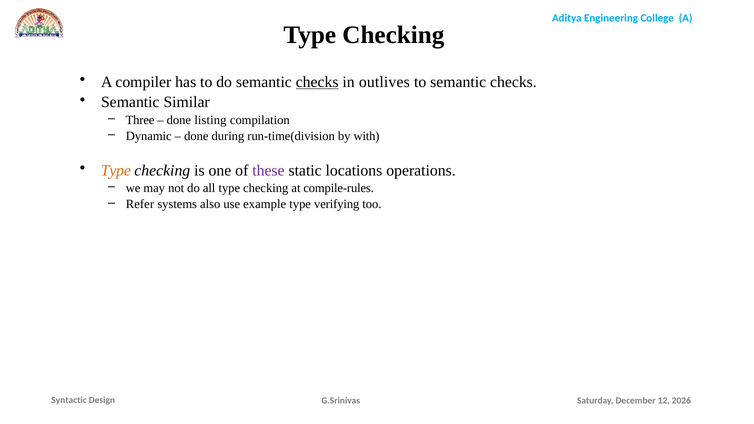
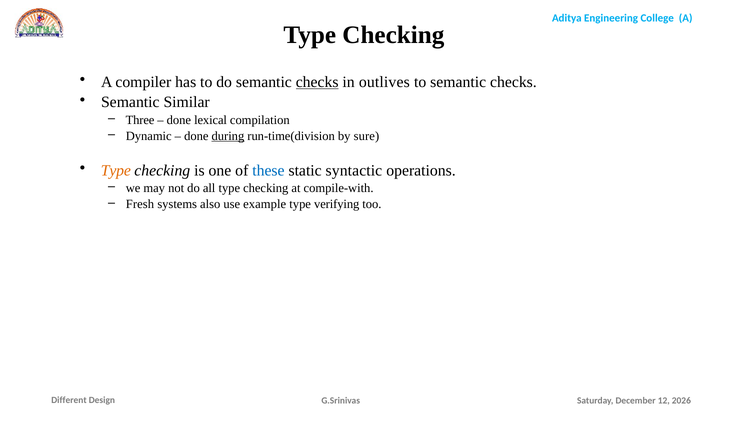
listing: listing -> lexical
during underline: none -> present
with: with -> sure
these colour: purple -> blue
locations: locations -> syntactic
compile-rules: compile-rules -> compile-with
Refer: Refer -> Fresh
Syntactic: Syntactic -> Different
